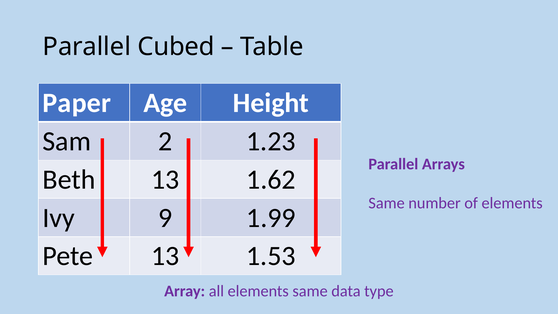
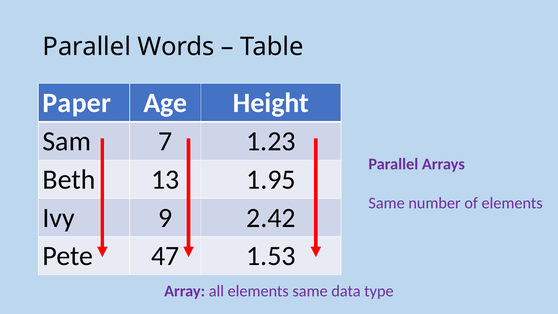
Cubed: Cubed -> Words
2: 2 -> 7
1.62: 1.62 -> 1.95
1.99: 1.99 -> 2.42
Pete 13: 13 -> 47
